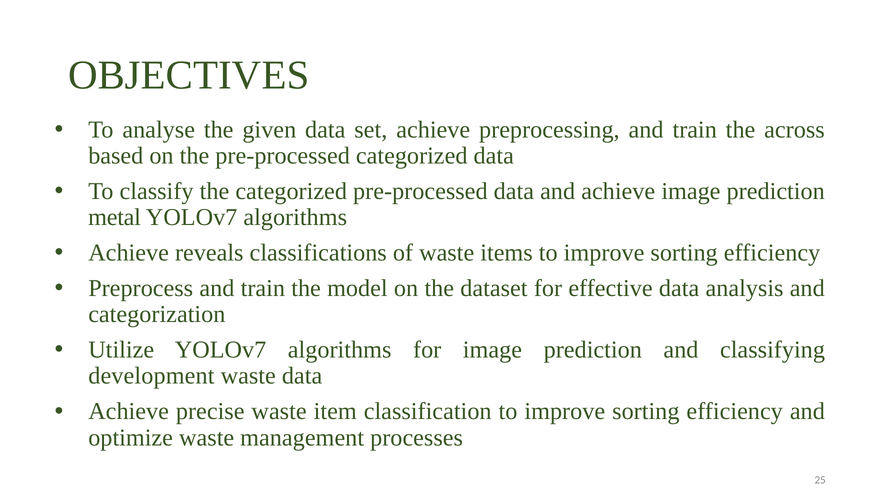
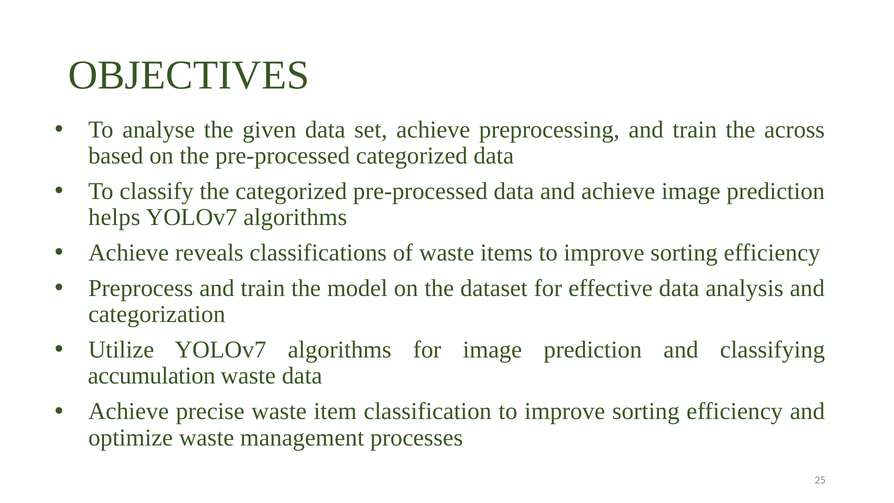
metal: metal -> helps
development: development -> accumulation
